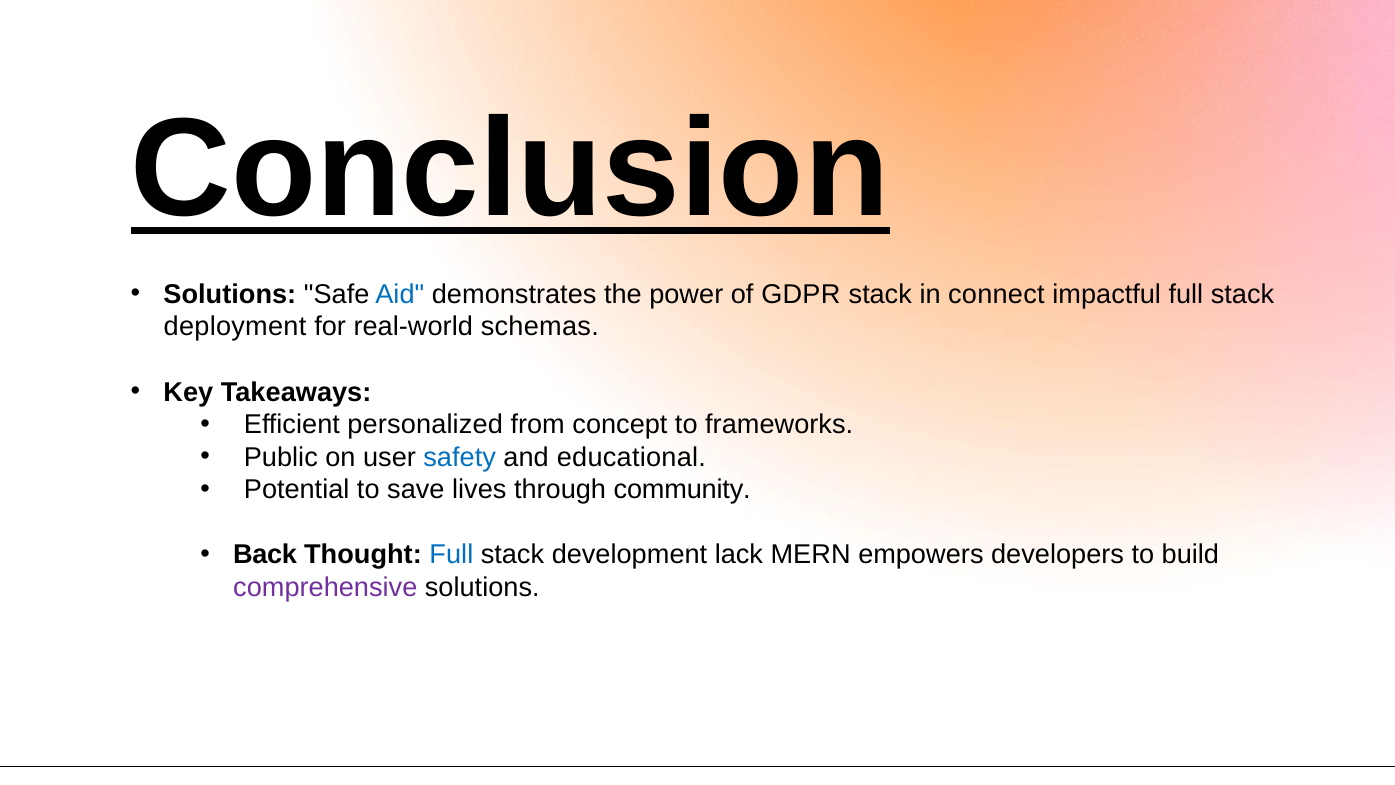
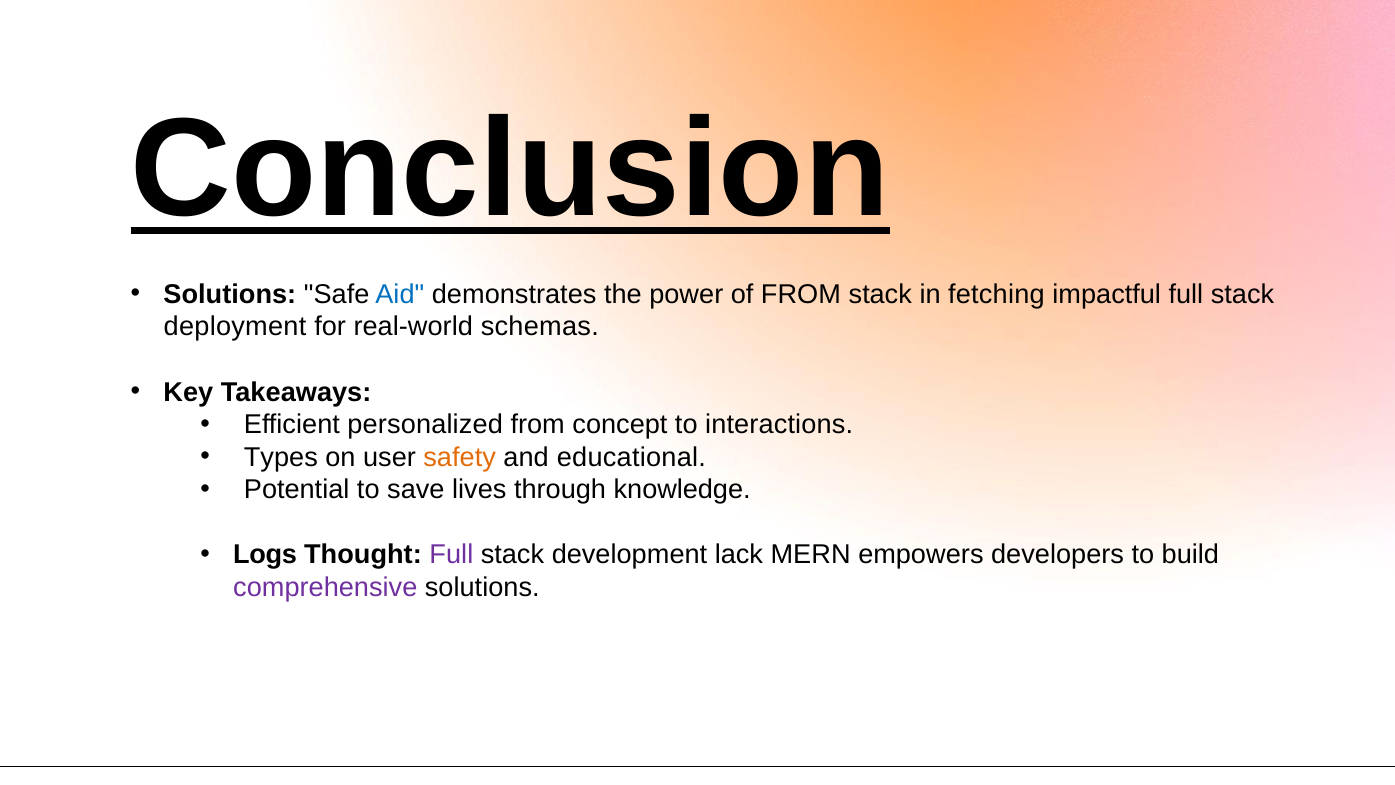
of GDPR: GDPR -> FROM
connect: connect -> fetching
frameworks: frameworks -> interactions
Public: Public -> Types
safety colour: blue -> orange
community: community -> knowledge
Back: Back -> Logs
Full at (451, 555) colour: blue -> purple
